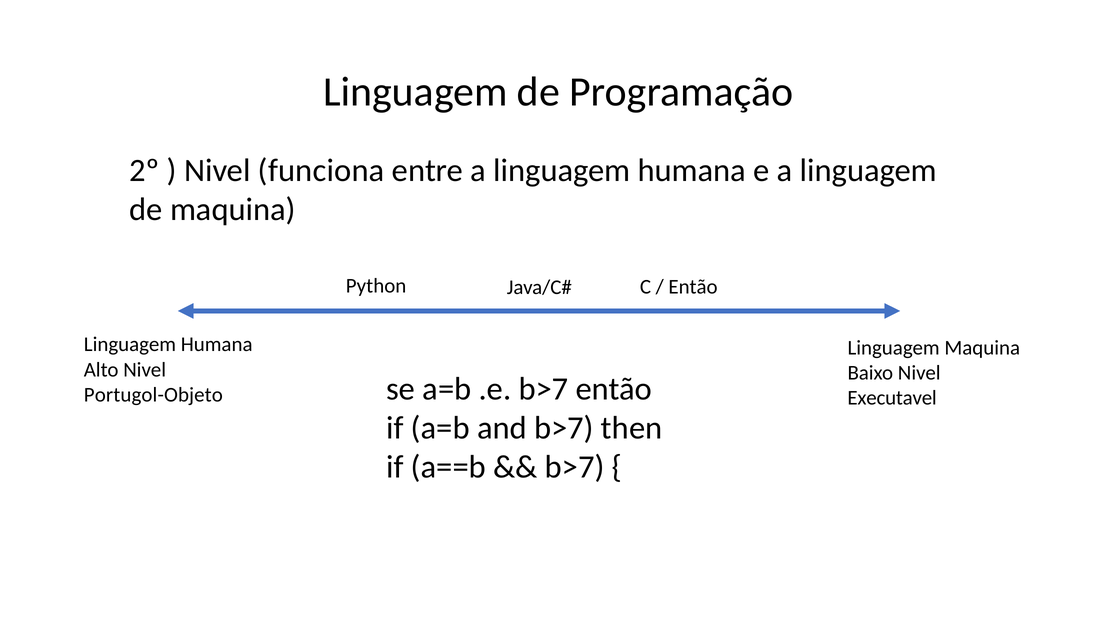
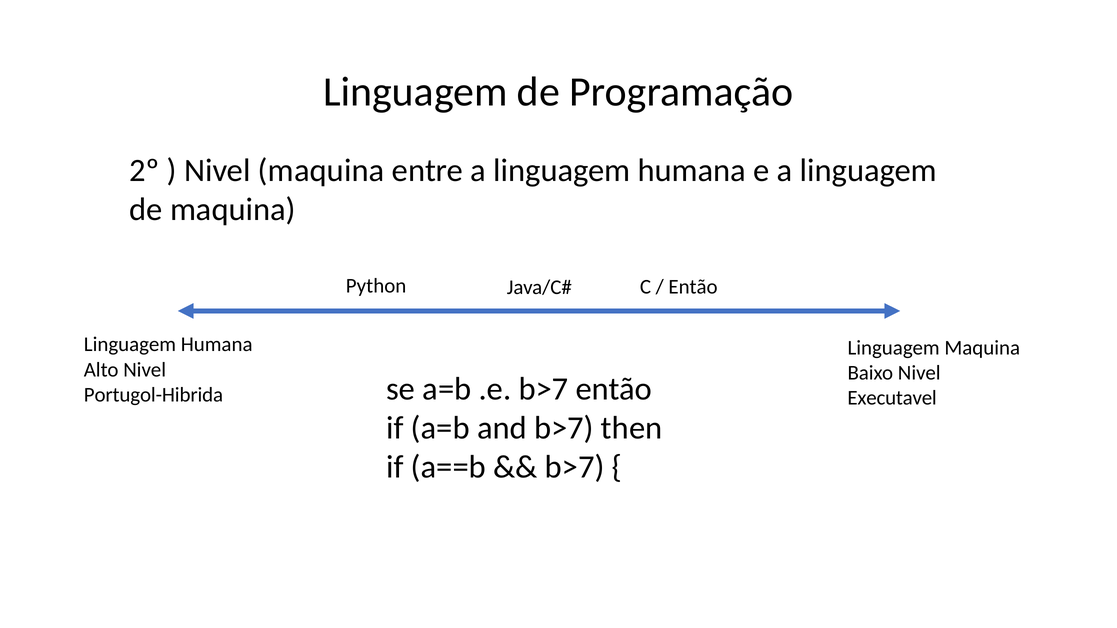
Nivel funciona: funciona -> maquina
Portugol-Objeto: Portugol-Objeto -> Portugol-Hibrida
